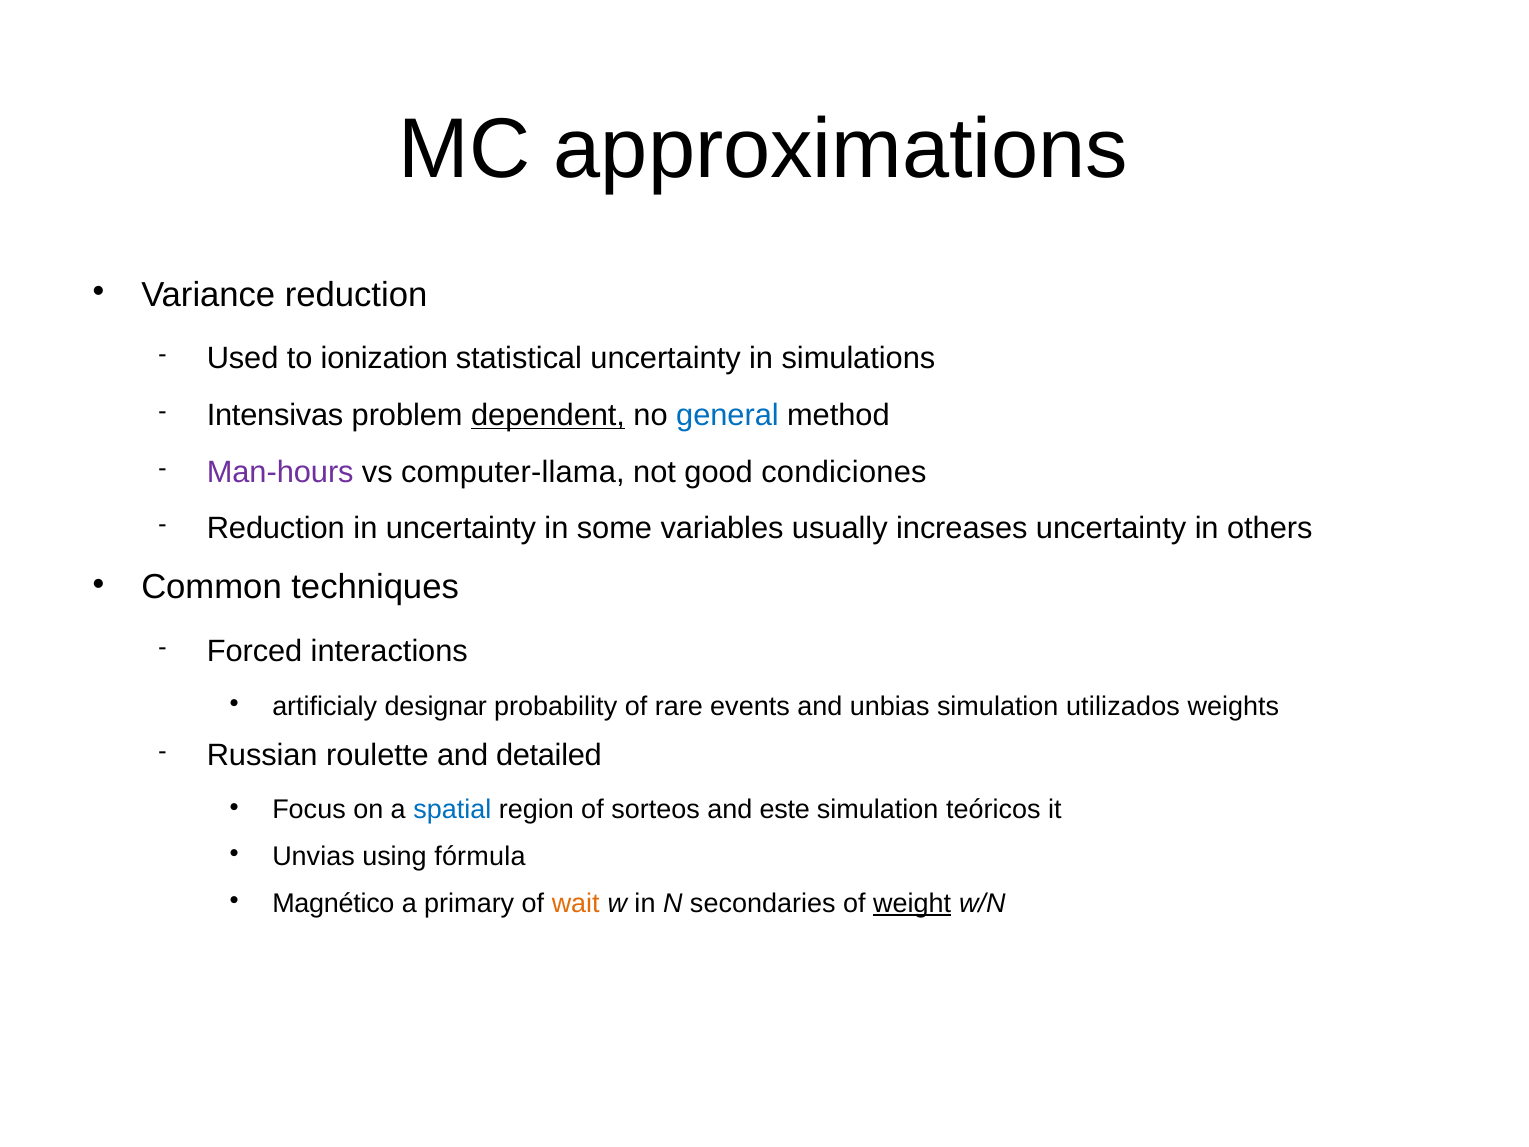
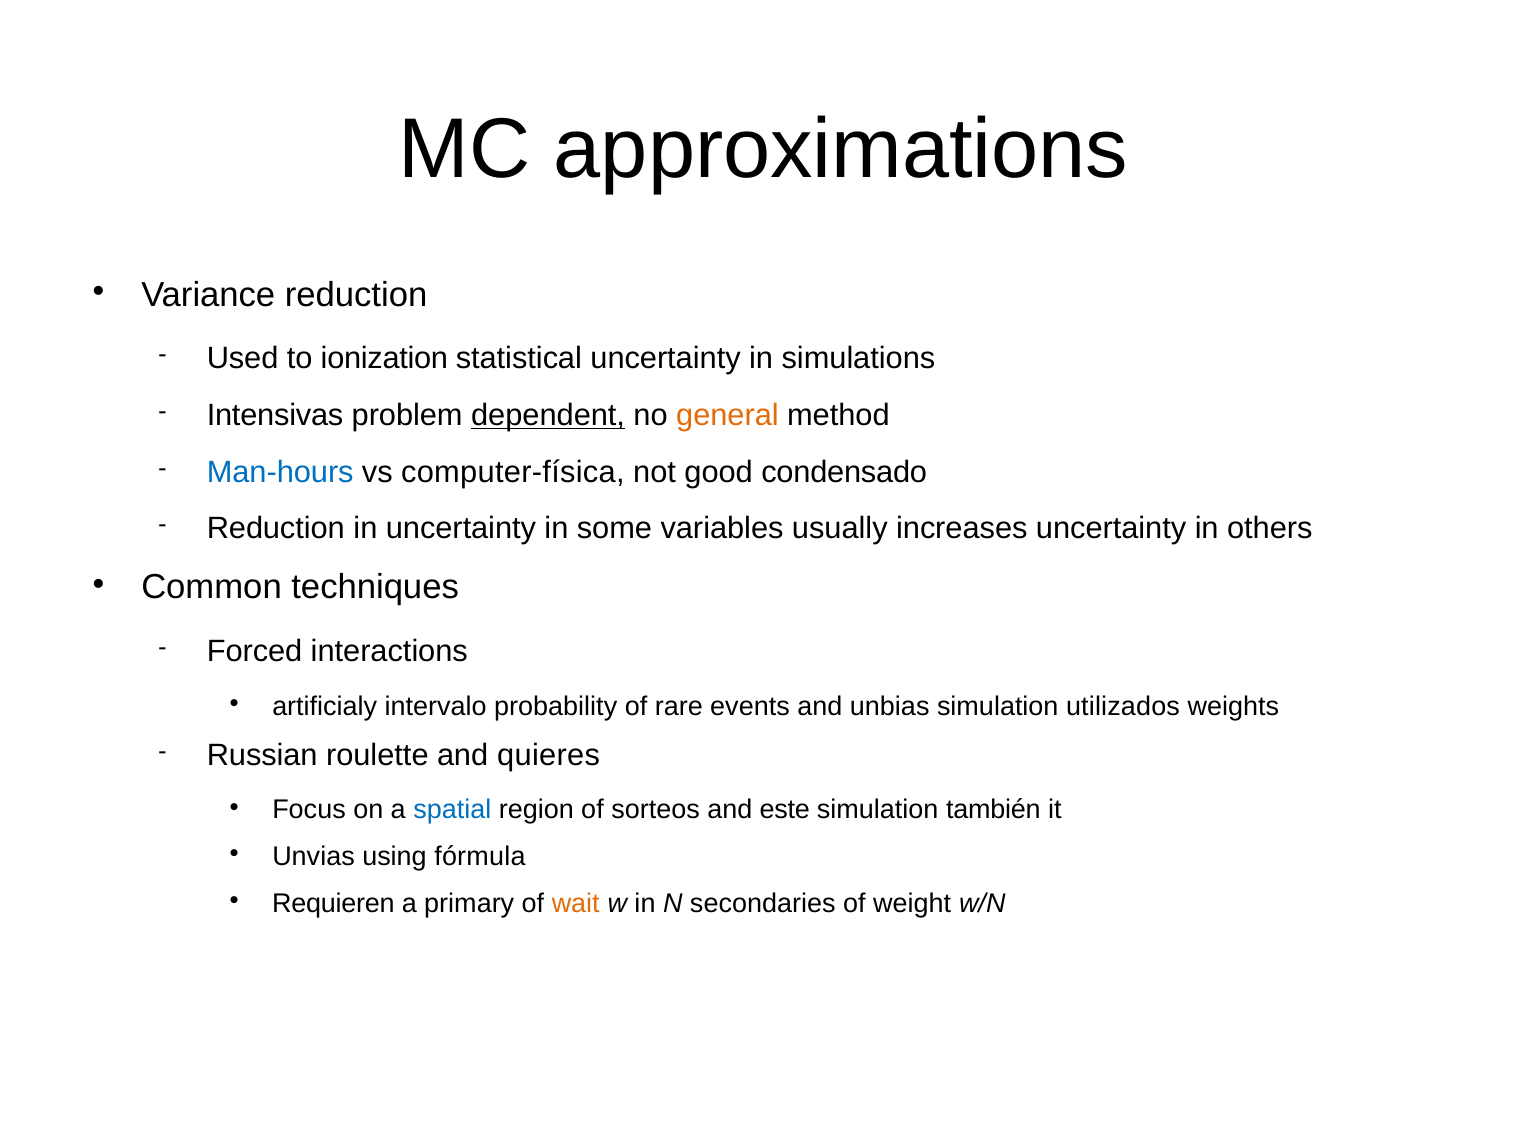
general colour: blue -> orange
Man-hours colour: purple -> blue
computer-llama: computer-llama -> computer-física
condiciones: condiciones -> condensado
designar: designar -> intervalo
detailed: detailed -> quieres
teóricos: teóricos -> también
Magnético: Magnético -> Requieren
weight underline: present -> none
